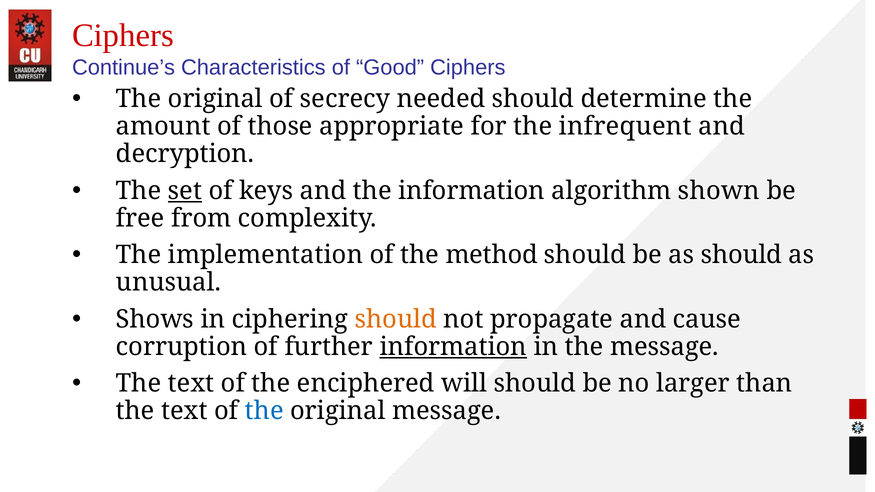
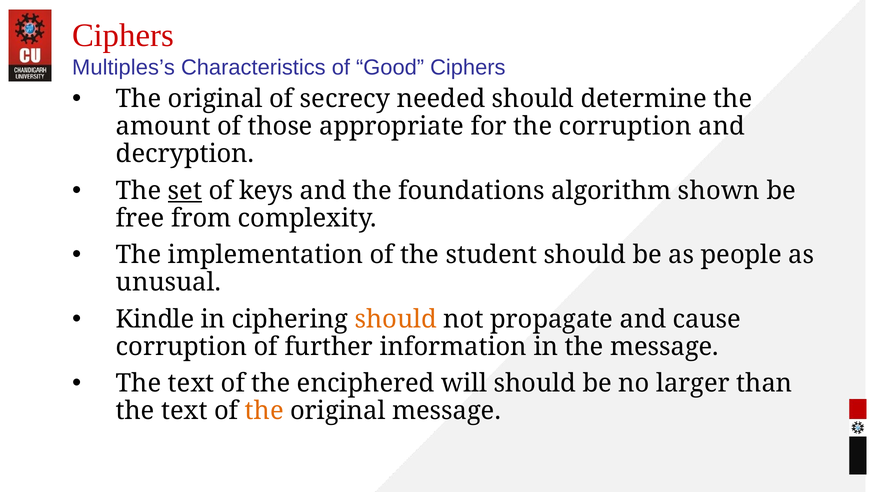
Continue’s: Continue’s -> Multiples’s
the infrequent: infrequent -> corruption
the information: information -> foundations
method: method -> student
as should: should -> people
Shows: Shows -> Kindle
information at (453, 347) underline: present -> none
the at (264, 411) colour: blue -> orange
